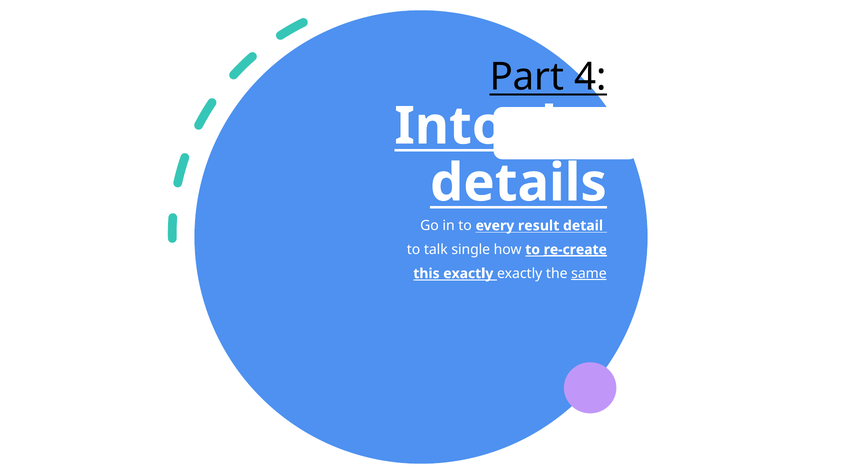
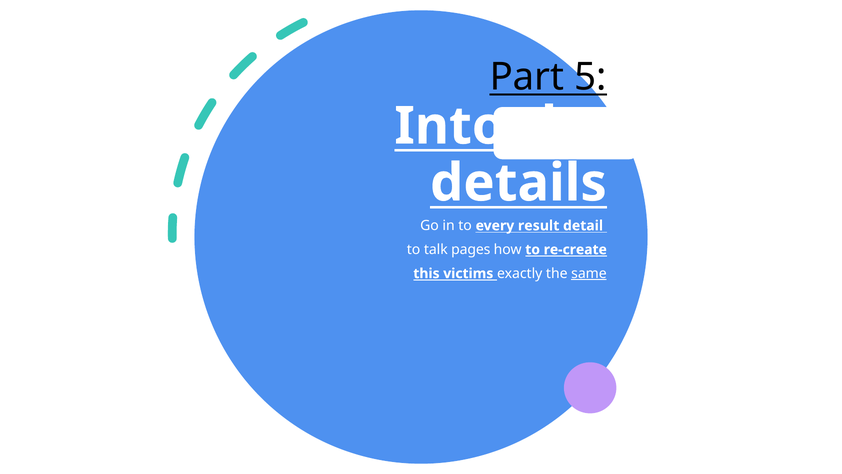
4: 4 -> 5
single: single -> pages
re-create underline: present -> none
this exactly: exactly -> victims
